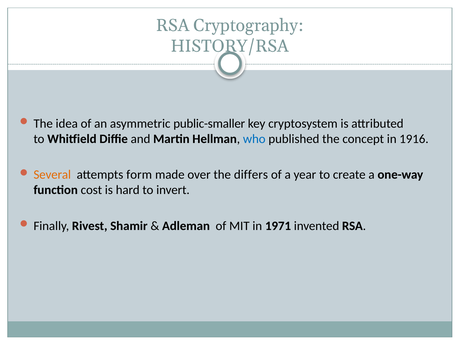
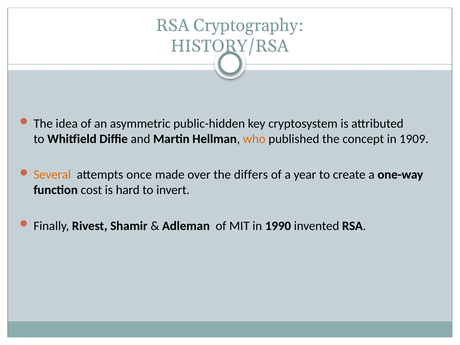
public-smaller: public-smaller -> public-hidden
who colour: blue -> orange
1916: 1916 -> 1909
form: form -> once
1971: 1971 -> 1990
